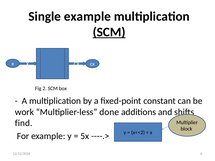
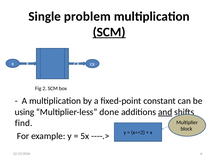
Single example: example -> problem
work: work -> using
and underline: none -> present
